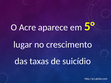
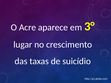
5°: 5° -> 3°
